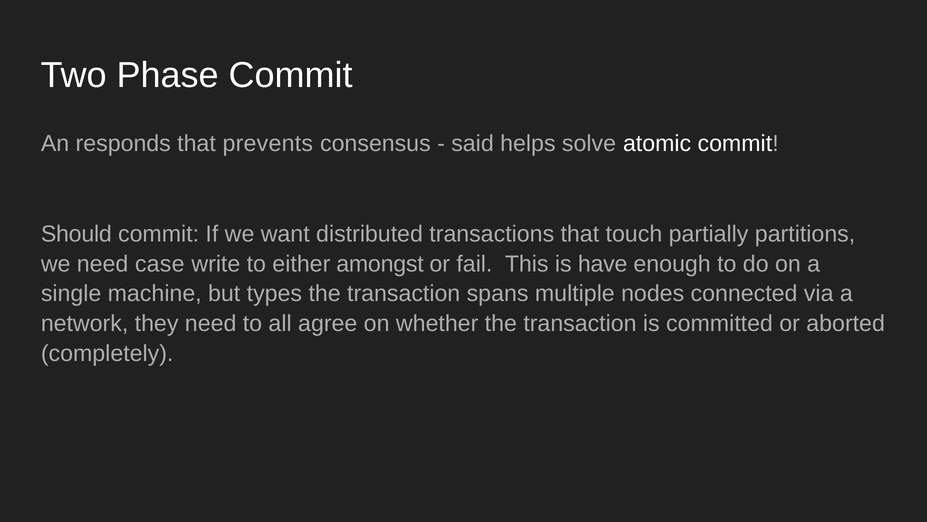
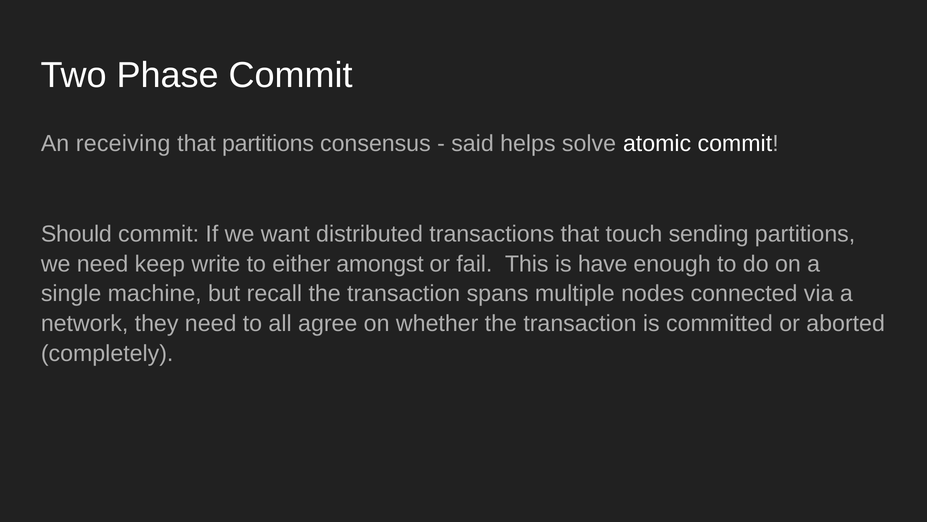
responds: responds -> receiving
that prevents: prevents -> partitions
partially: partially -> sending
case: case -> keep
types: types -> recall
